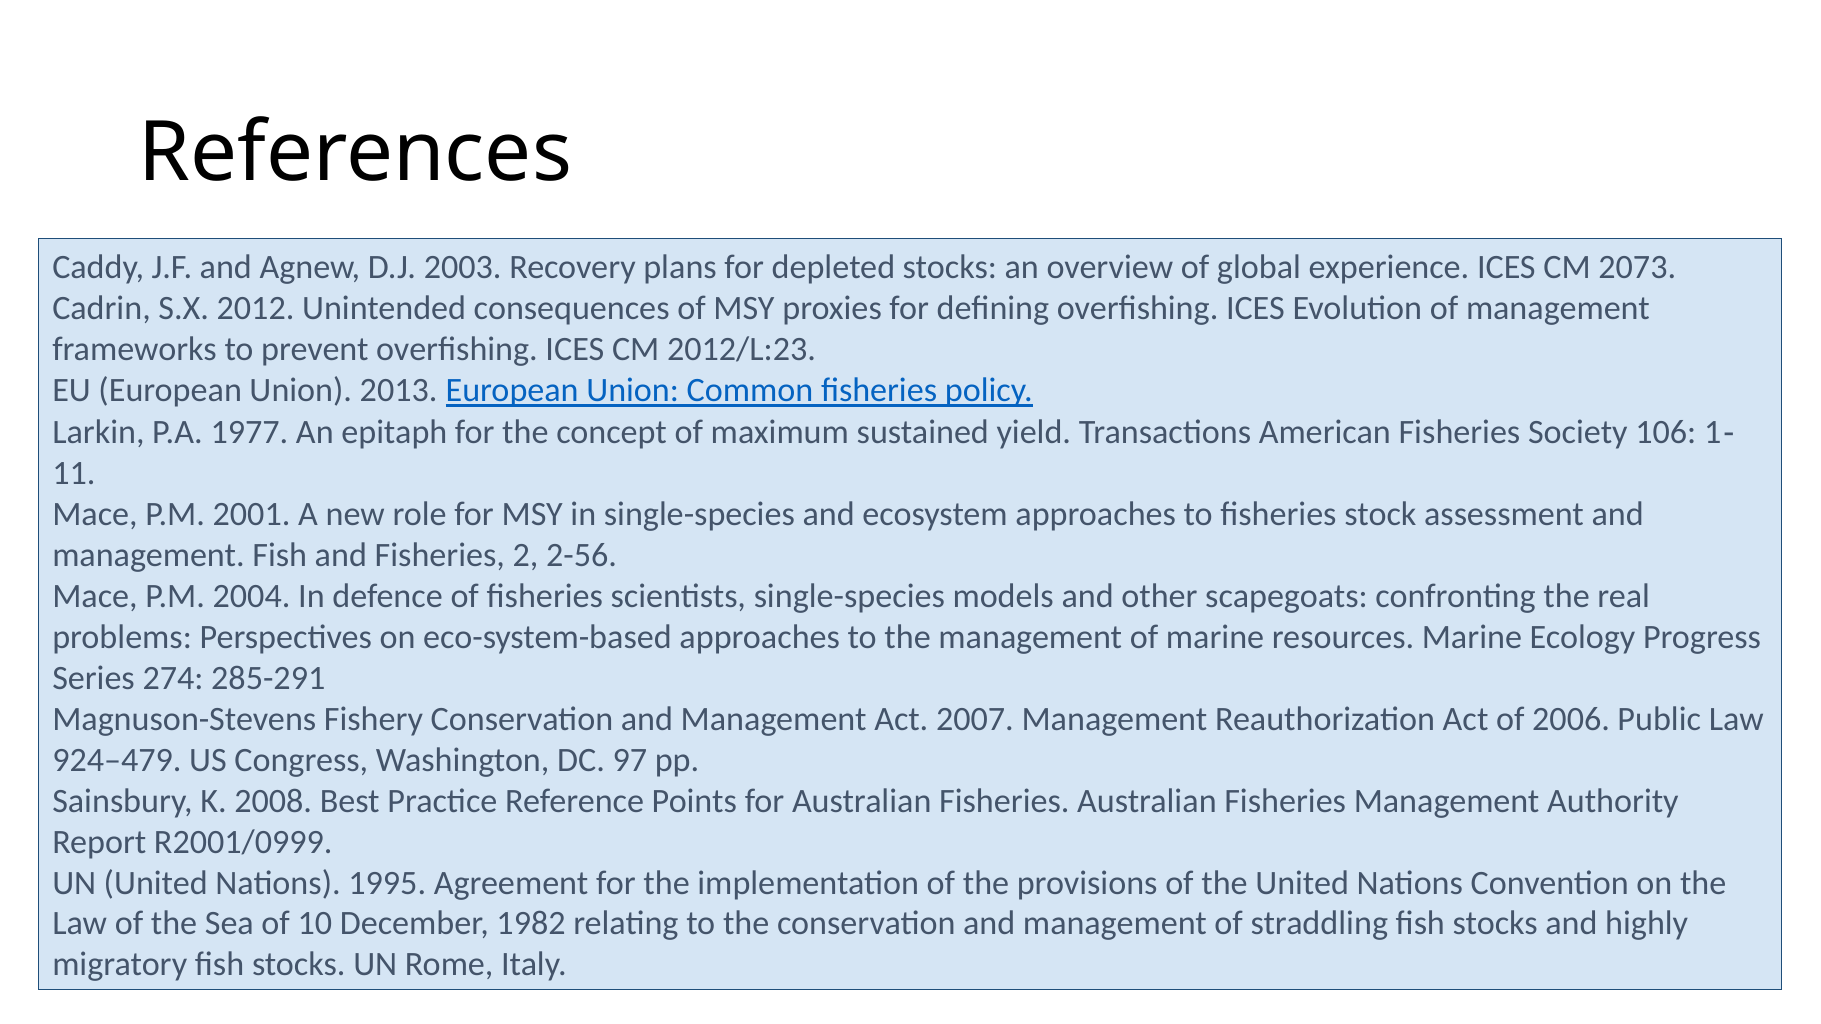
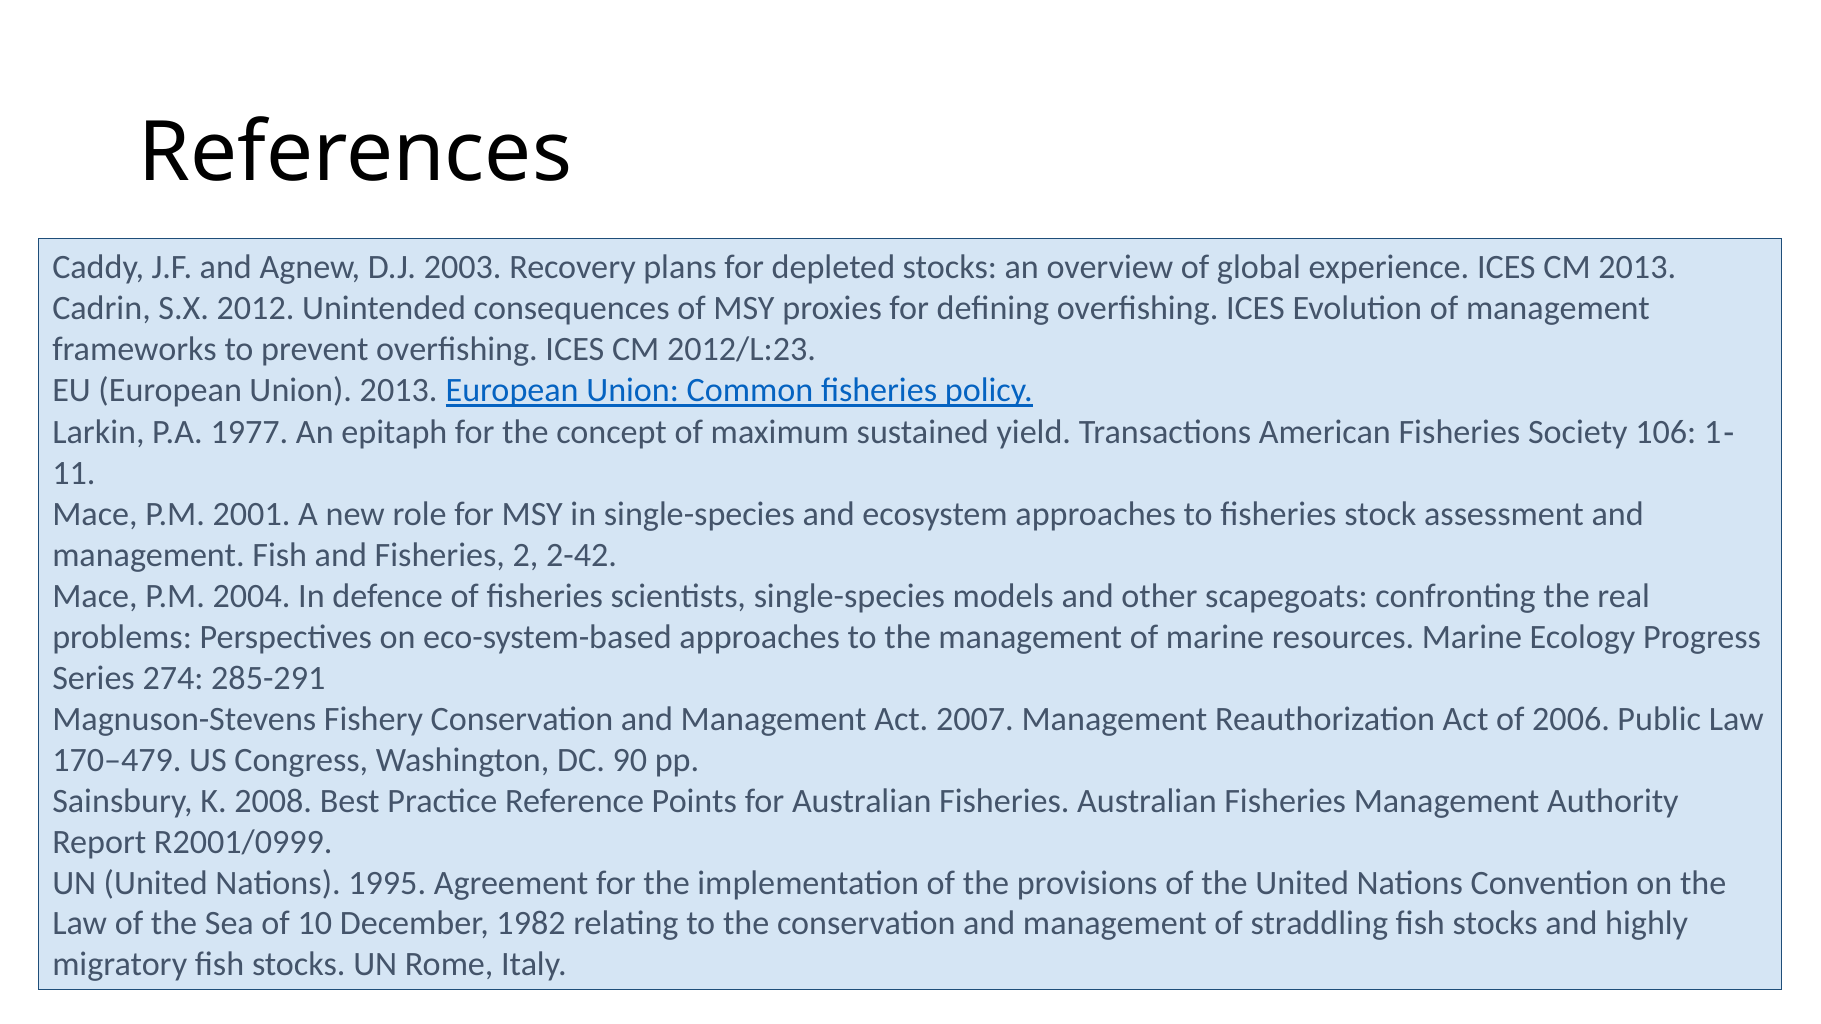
CM 2073: 2073 -> 2013
2-56: 2-56 -> 2-42
924–479: 924–479 -> 170–479
97: 97 -> 90
